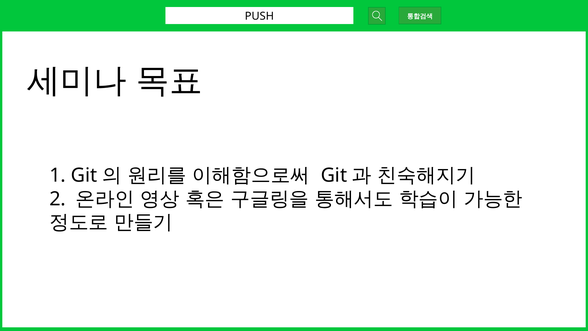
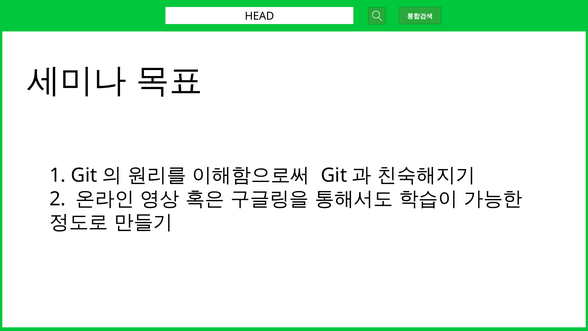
PUSH: PUSH -> HEAD
